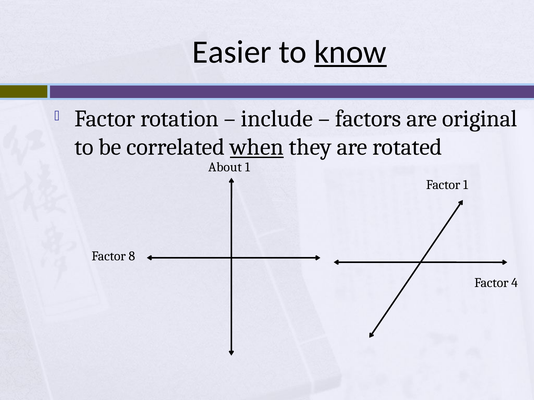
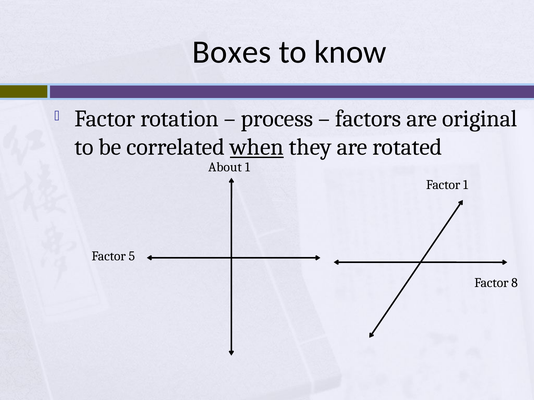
Easier: Easier -> Boxes
know underline: present -> none
include: include -> process
8: 8 -> 5
4: 4 -> 8
